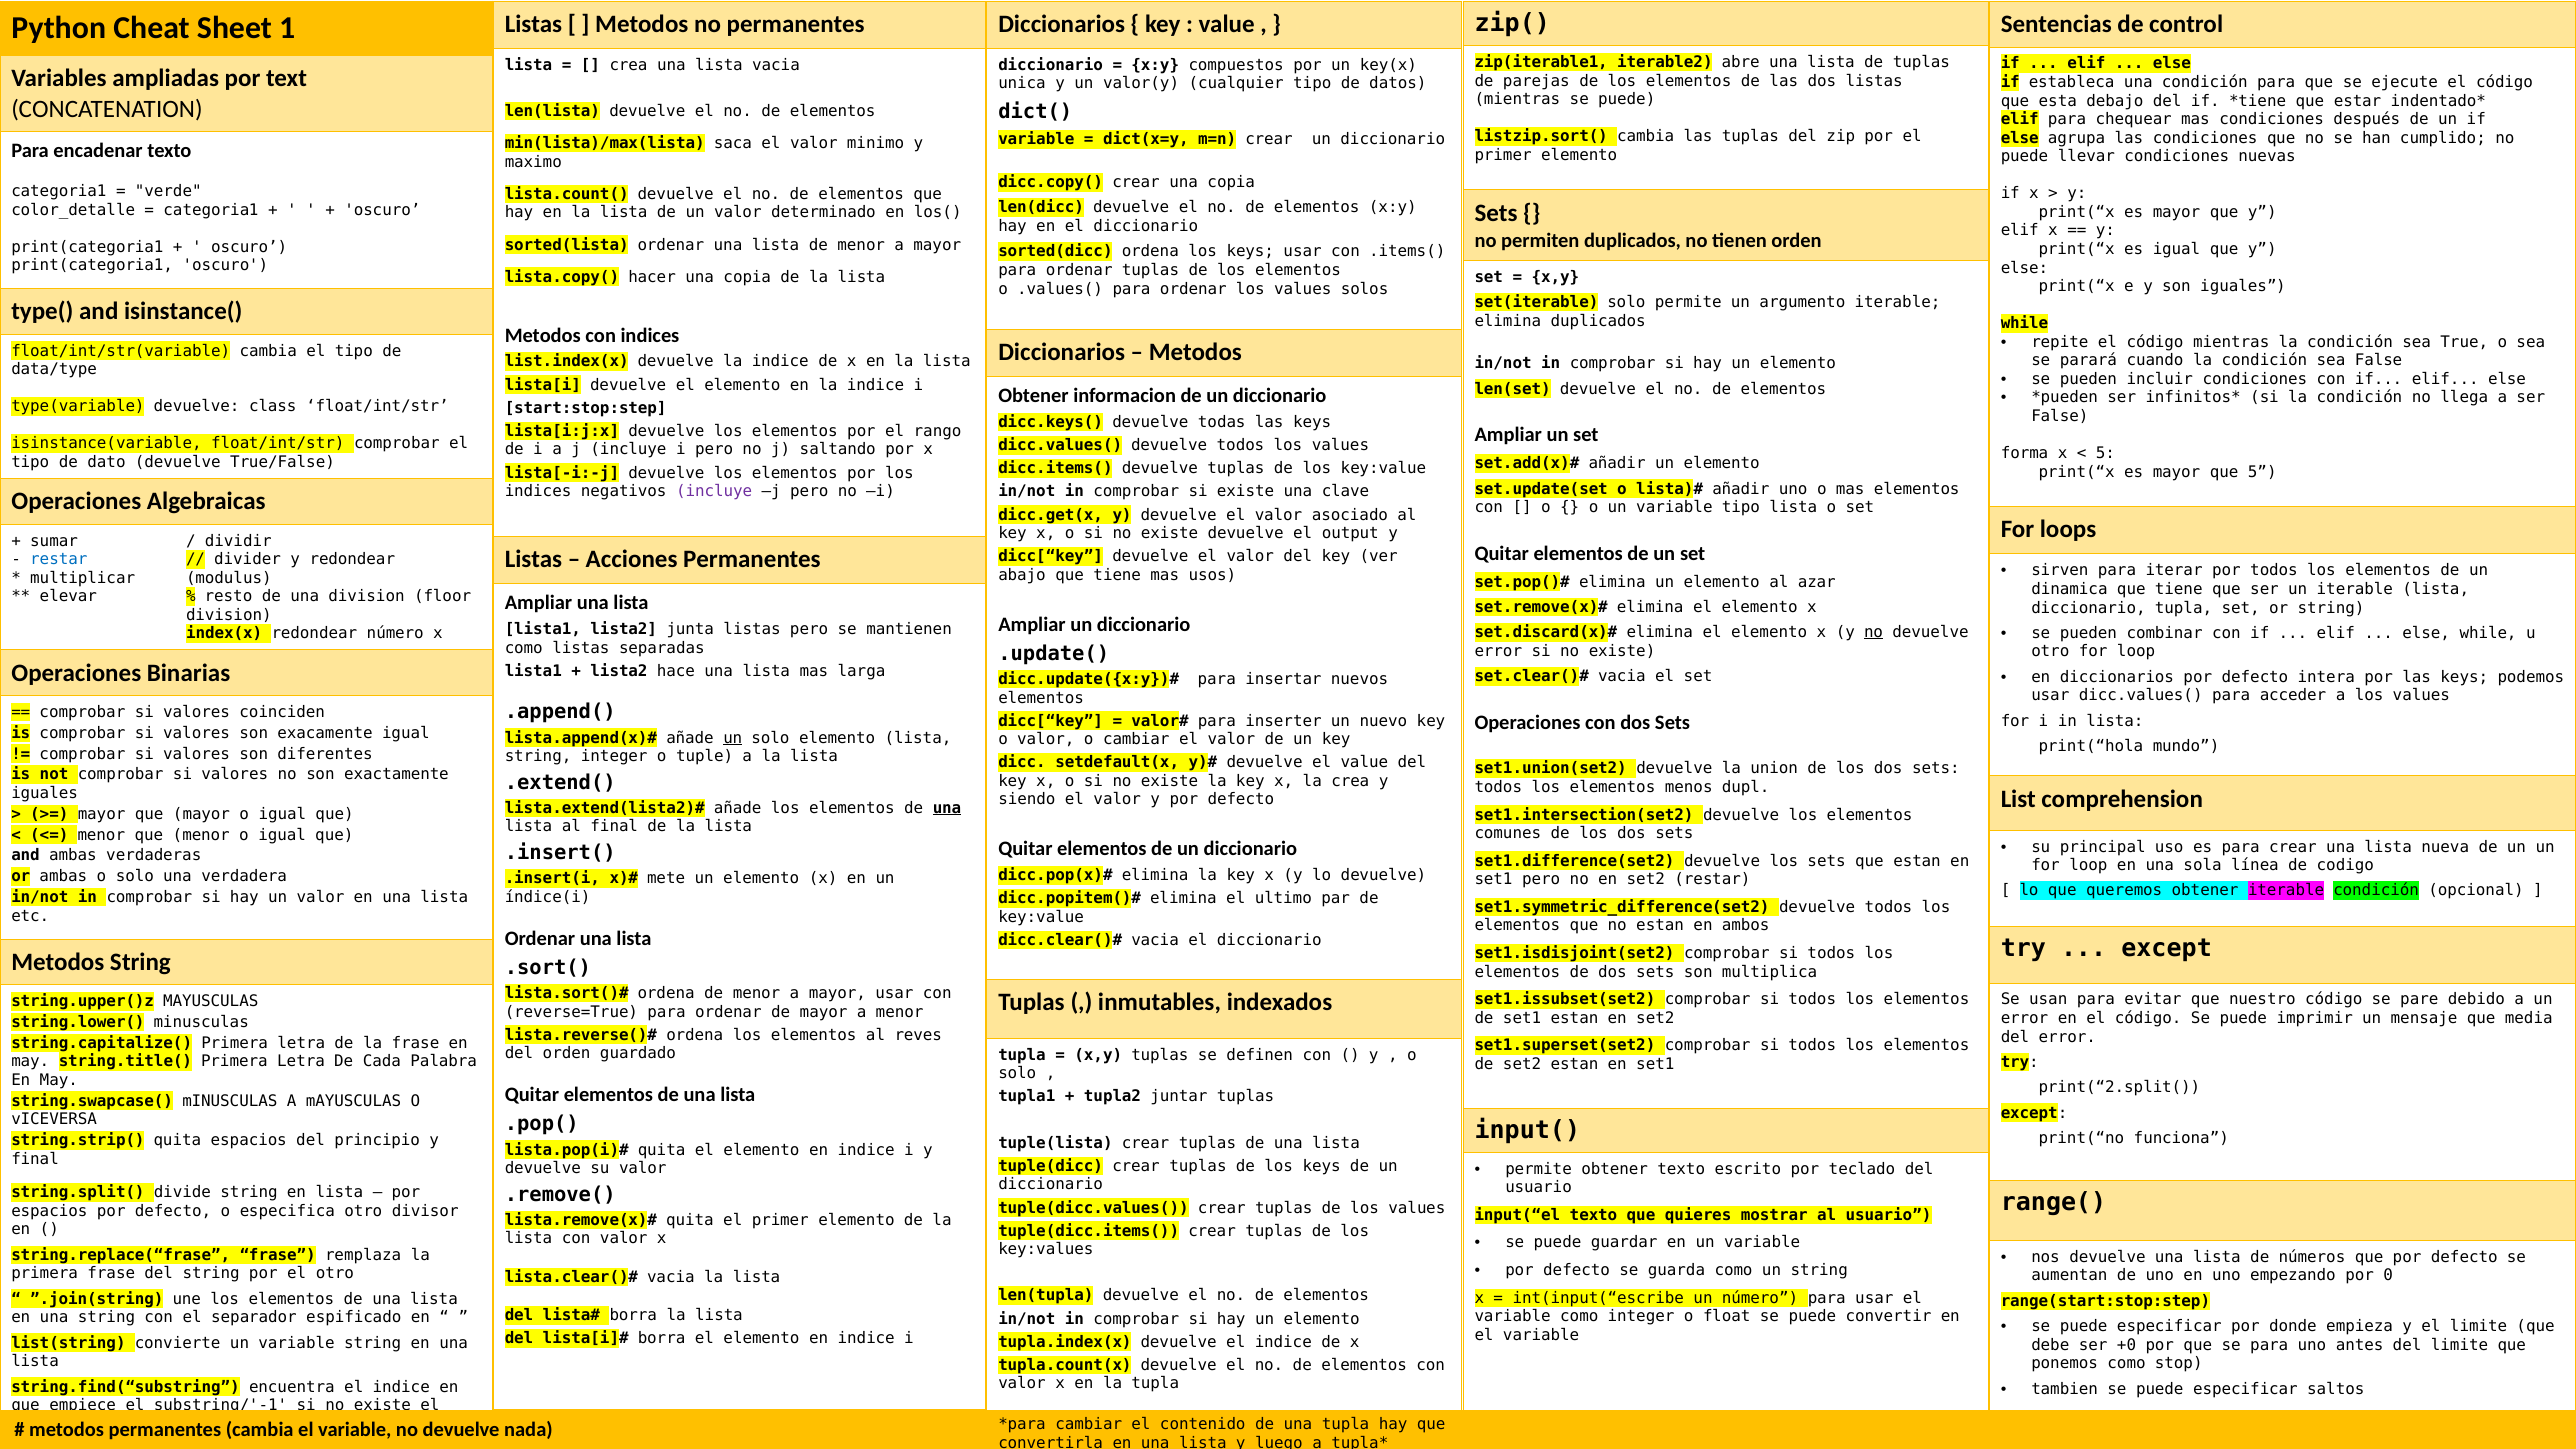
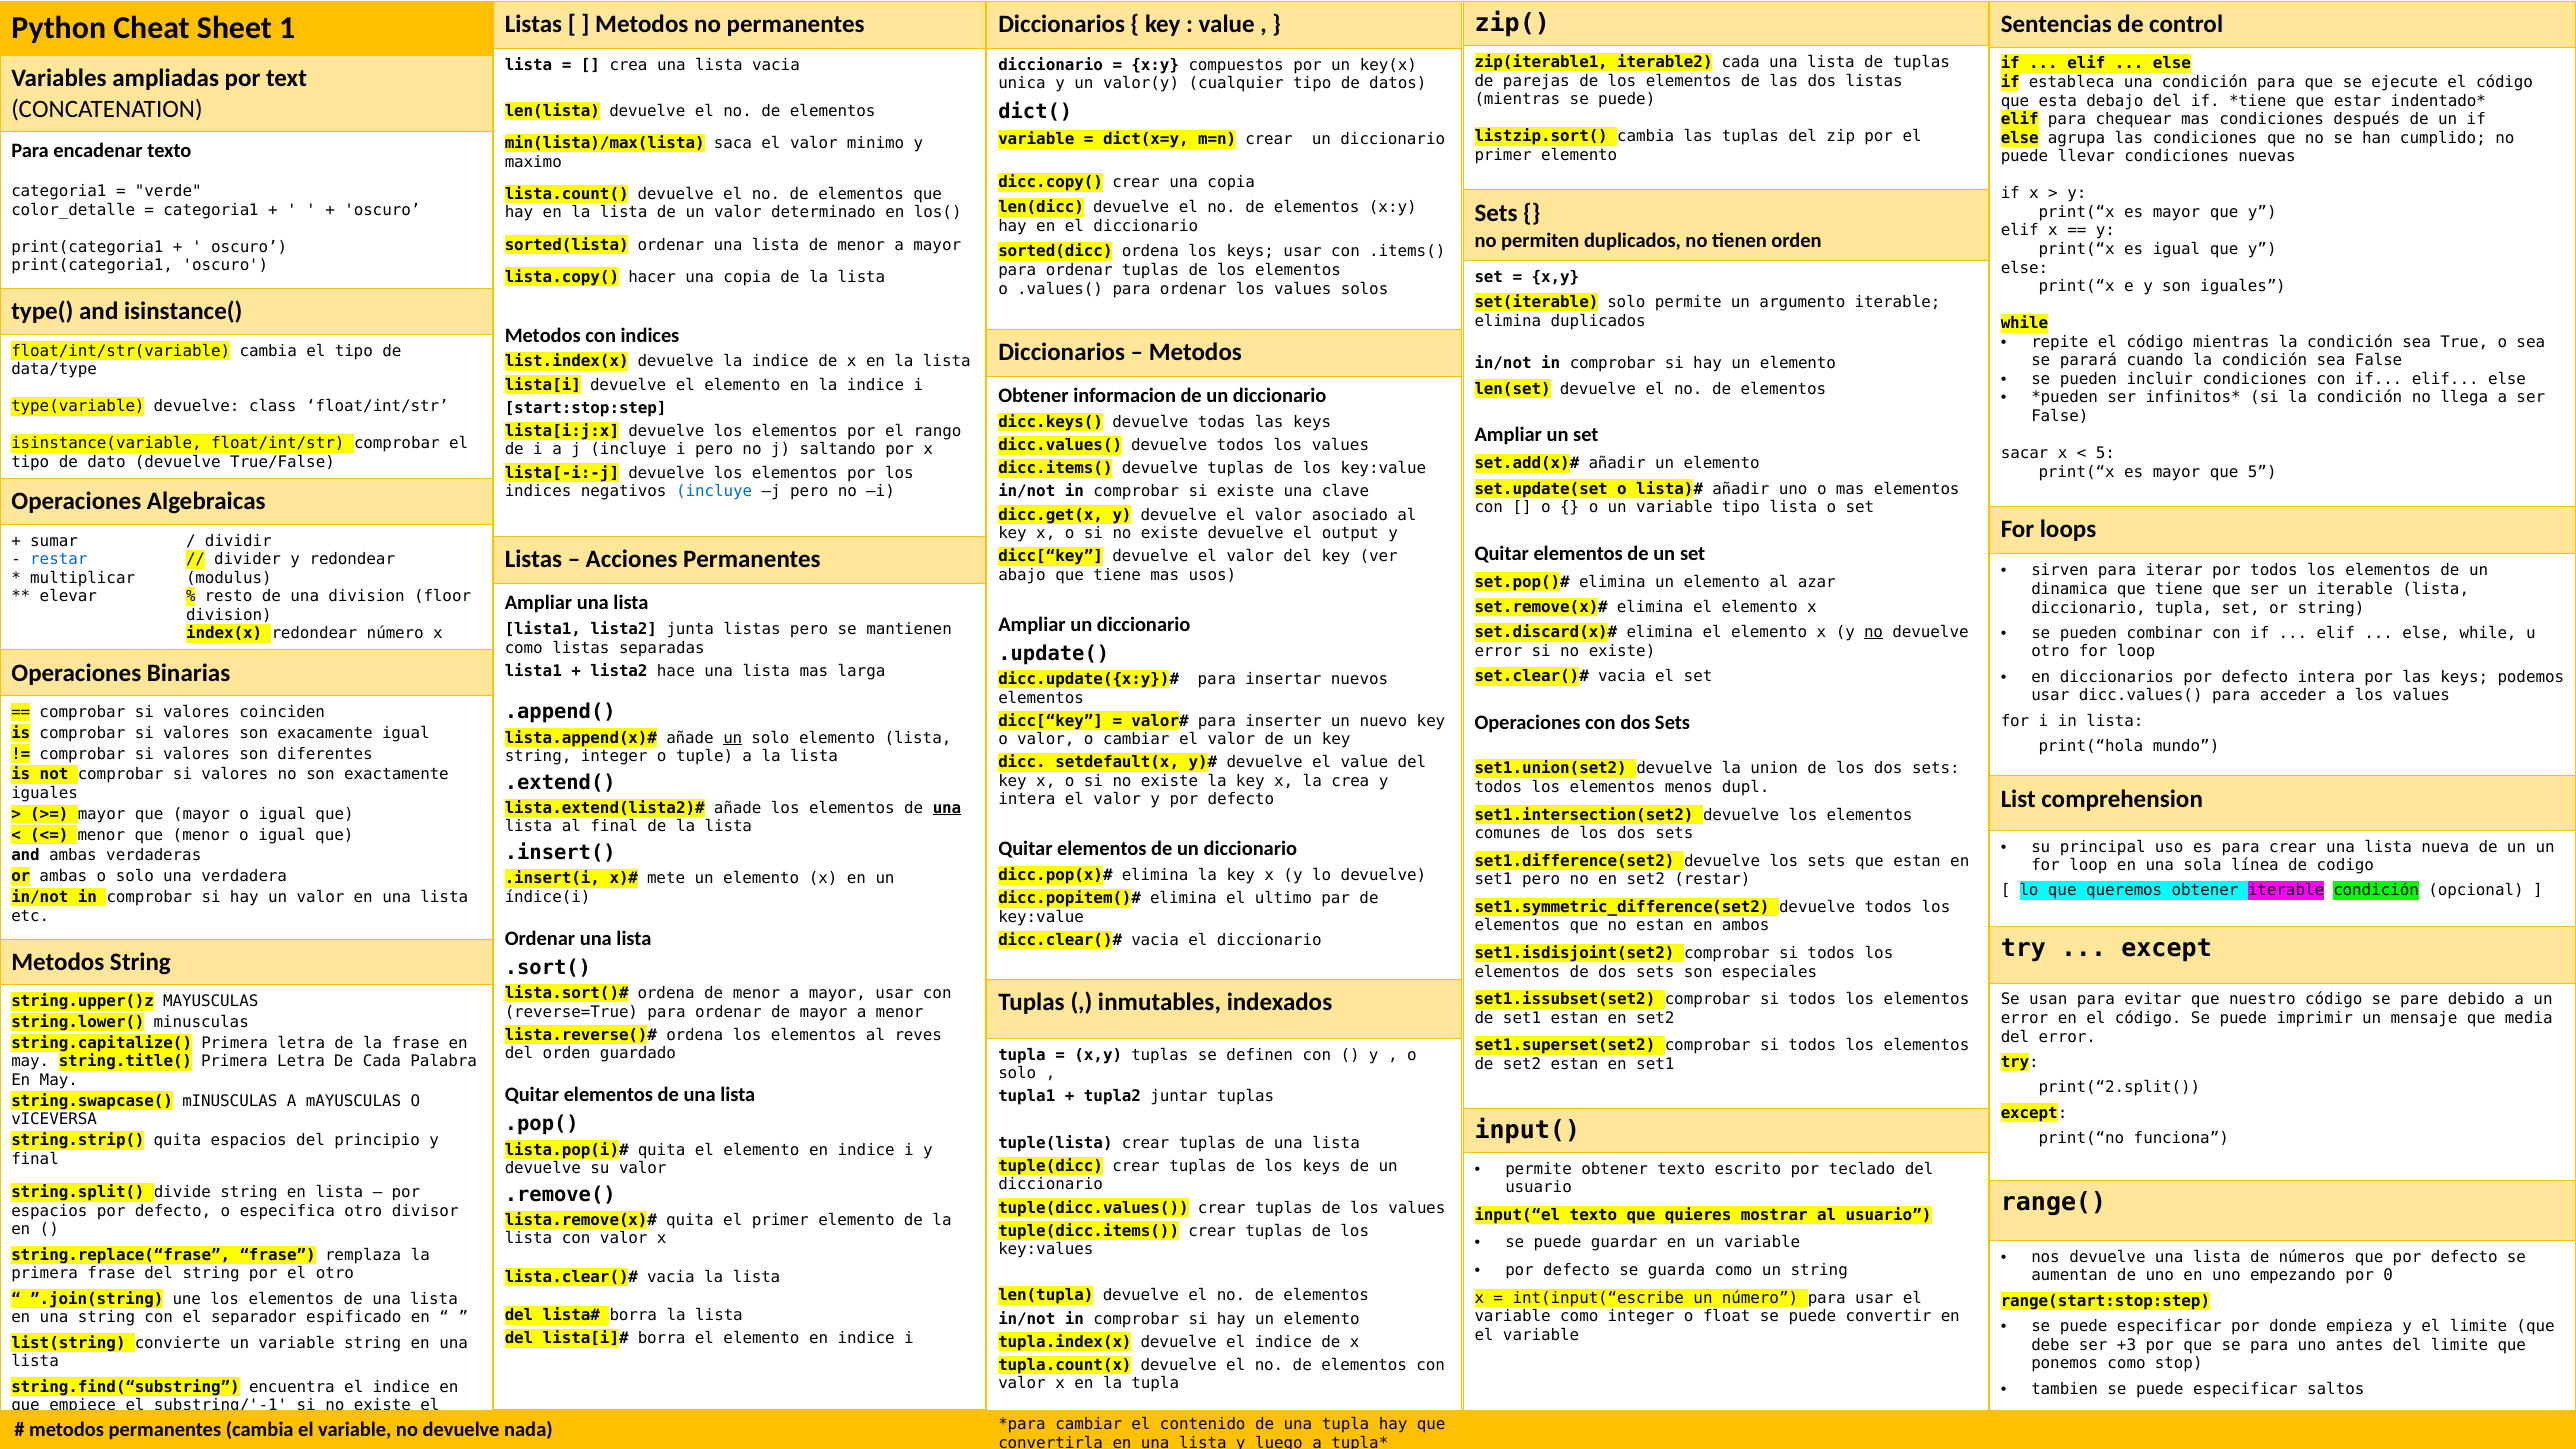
iterable2 abre: abre -> cada
forma: forma -> sacar
incluye at (714, 491) colour: purple -> blue
siendo at (1027, 800): siendo -> intera
multiplica: multiplica -> especiales
+0: +0 -> +3
